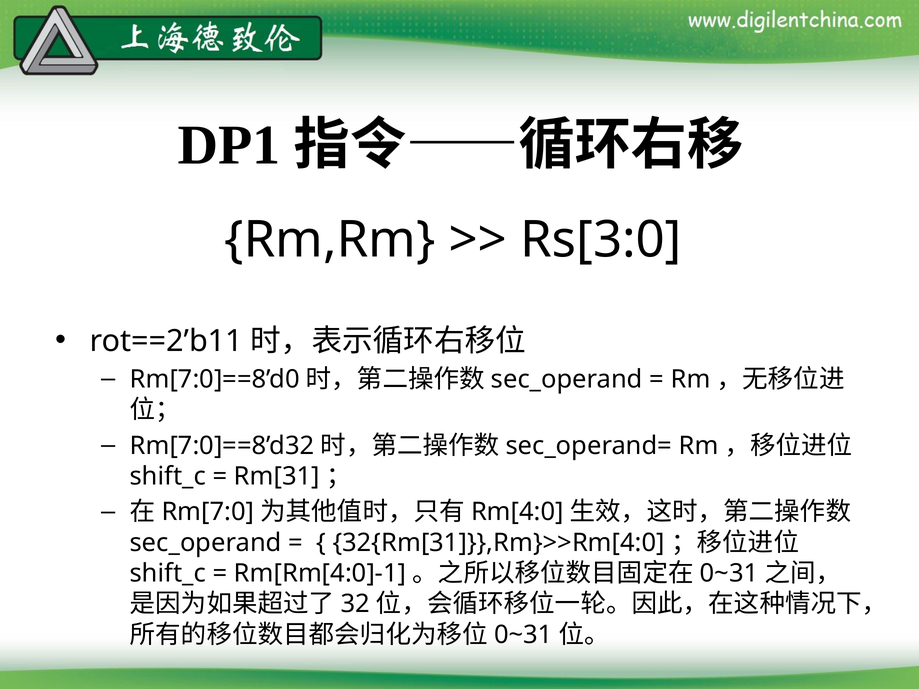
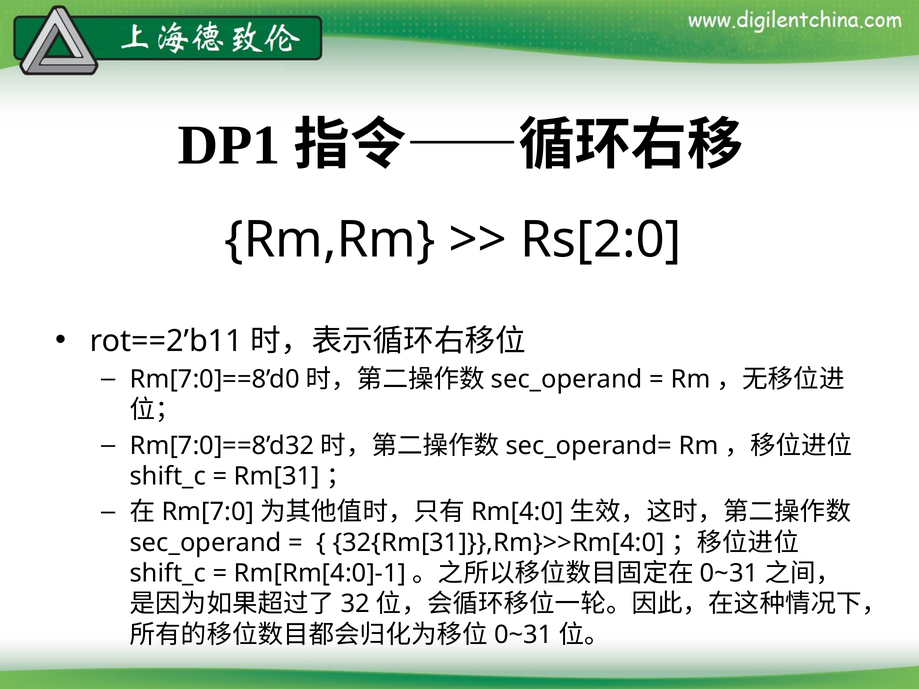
Rs[3:0: Rs[3:0 -> Rs[2:0
